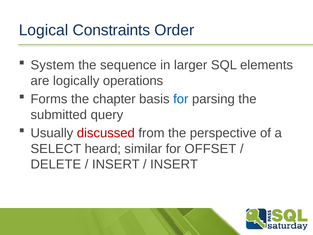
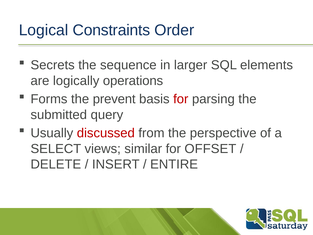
System: System -> Secrets
chapter: chapter -> prevent
for at (181, 99) colour: blue -> red
heard: heard -> views
INSERT at (174, 164): INSERT -> ENTIRE
